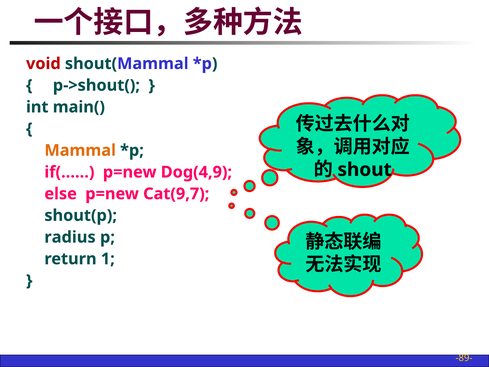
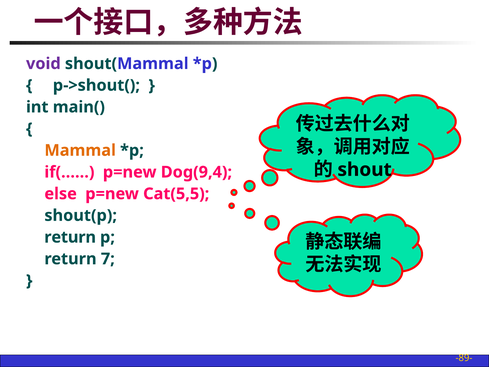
void colour: red -> purple
Dog(4,9: Dog(4,9 -> Dog(9,4
Cat(9,7: Cat(9,7 -> Cat(5,5
radius at (70, 237): radius -> return
1: 1 -> 7
